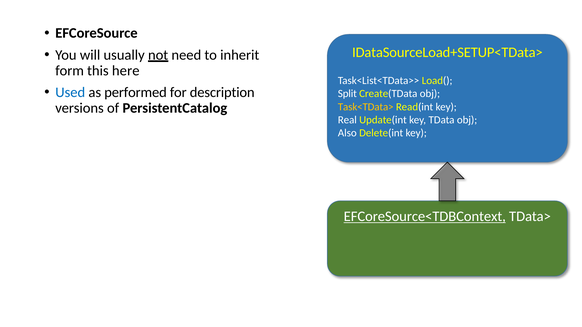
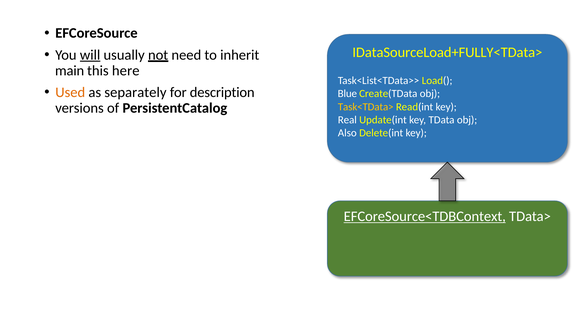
IDataSourceLoad+SETUP<TData>: IDataSourceLoad+SETUP<TData> -> IDataSourceLoad+FULLY<TData>
will underline: none -> present
form: form -> main
Used colour: blue -> orange
performed: performed -> separately
Split: Split -> Blue
